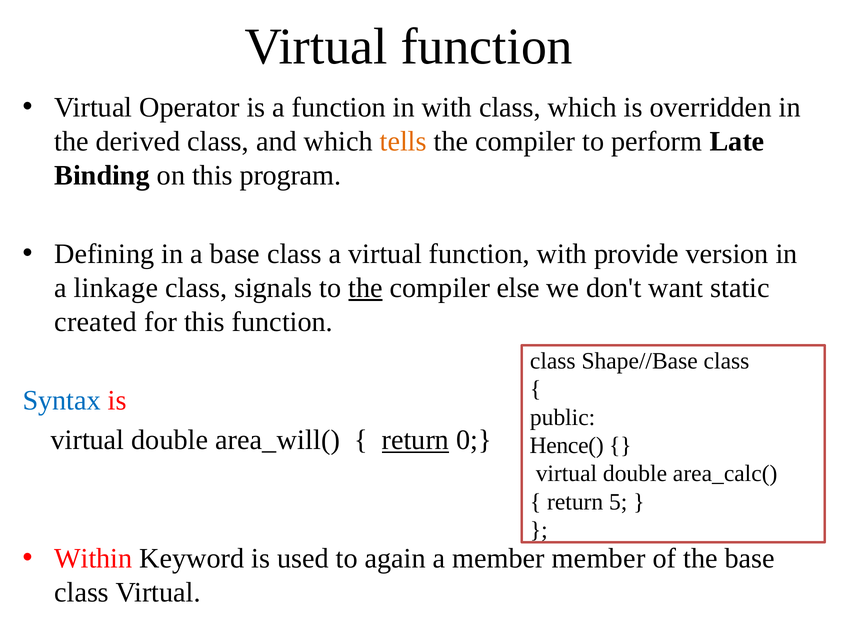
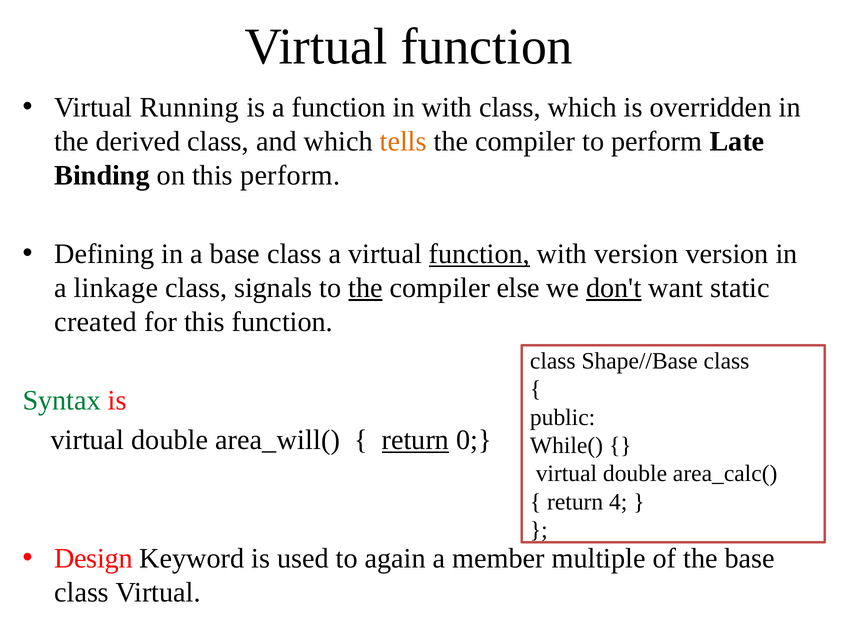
Operator: Operator -> Running
this program: program -> perform
function at (479, 254) underline: none -> present
with provide: provide -> version
don't underline: none -> present
Syntax colour: blue -> green
Hence(: Hence( -> While(
5: 5 -> 4
Within: Within -> Design
member member: member -> multiple
